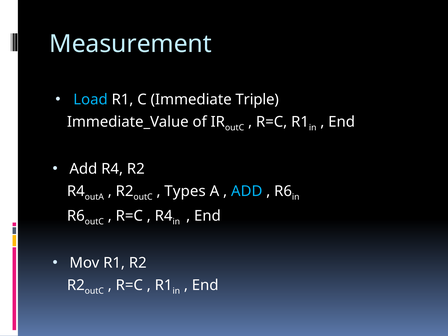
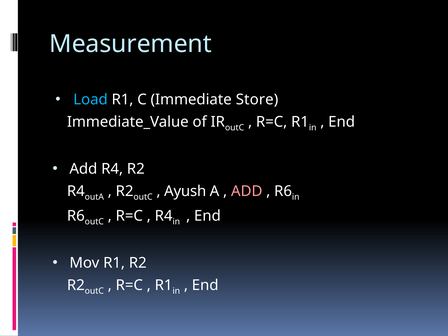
Triple: Triple -> Store
Types: Types -> Ayush
ADD at (247, 191) colour: light blue -> pink
